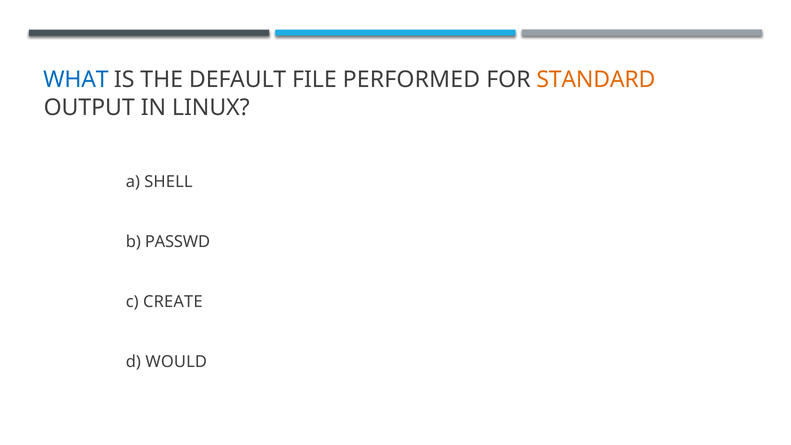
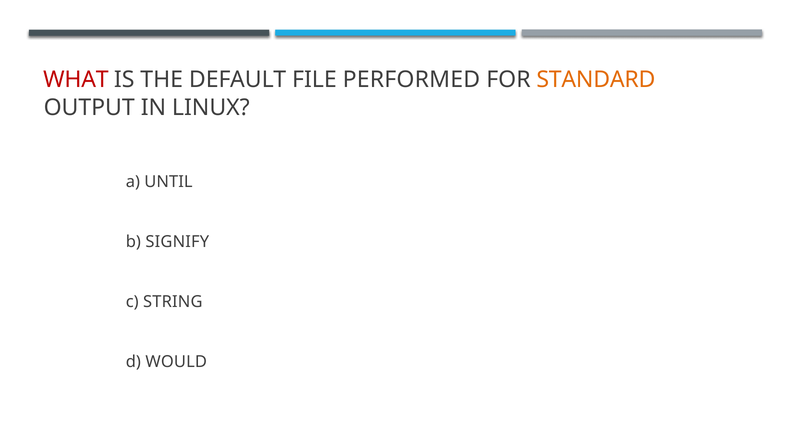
WHAT colour: blue -> red
SHELL: SHELL -> UNTIL
PASSWD: PASSWD -> SIGNIFY
CREATE: CREATE -> STRING
